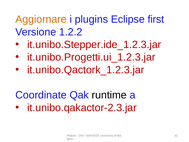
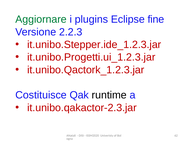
Aggiornare colour: orange -> green
first: first -> fine
1.2.2: 1.2.2 -> 2.2.3
Coordinate: Coordinate -> Costituisce
